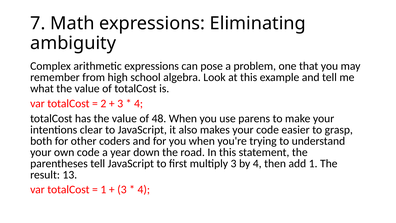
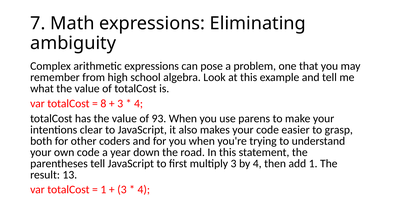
2: 2 -> 8
48: 48 -> 93
